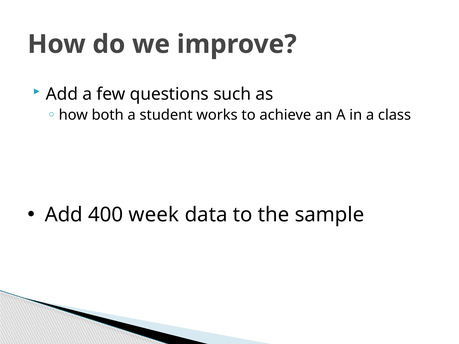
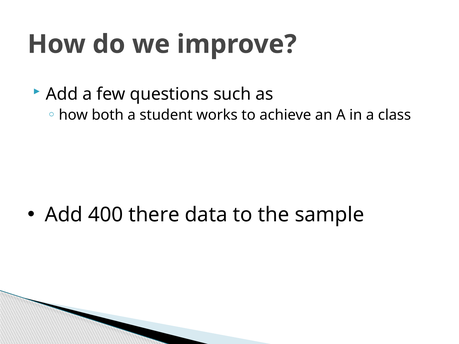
week: week -> there
